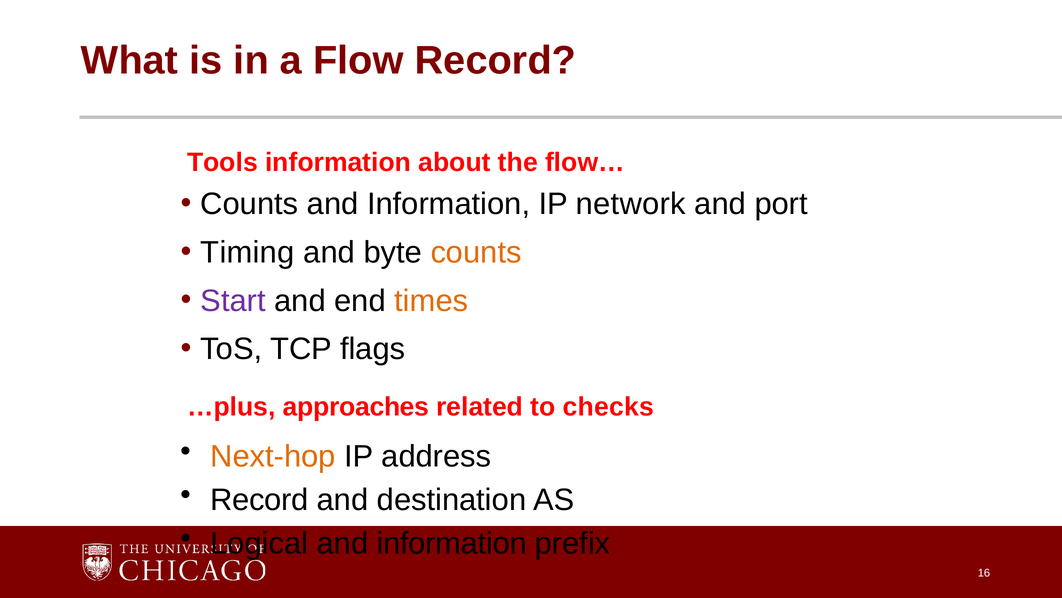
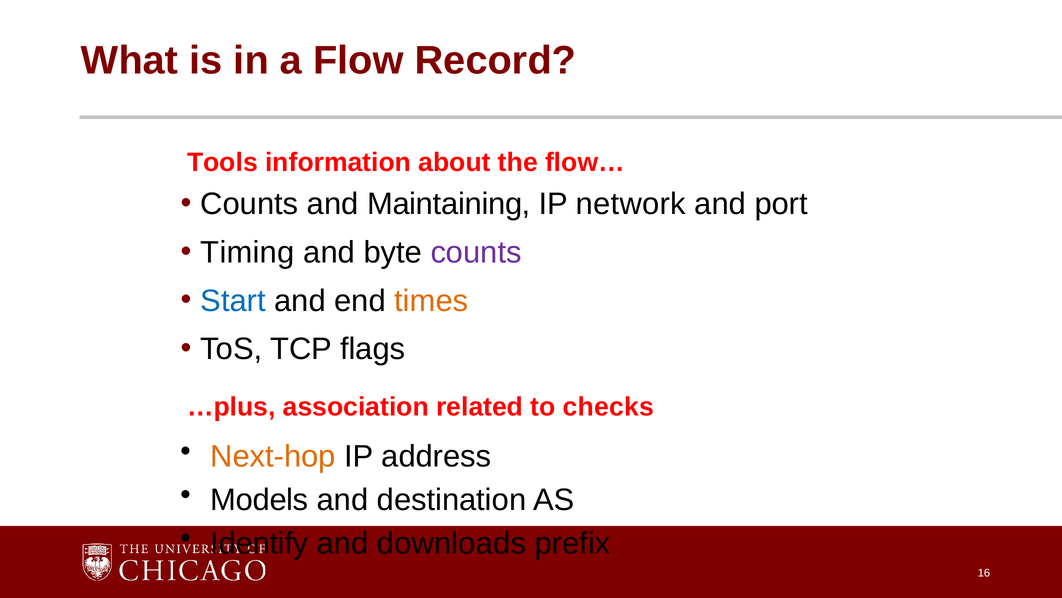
Information at (449, 204): Information -> Maintaining
counts at (476, 252) colour: orange -> purple
Start colour: purple -> blue
approaches: approaches -> association
Record at (259, 499): Record -> Models
Logical: Logical -> Identify
information at (452, 543): information -> downloads
